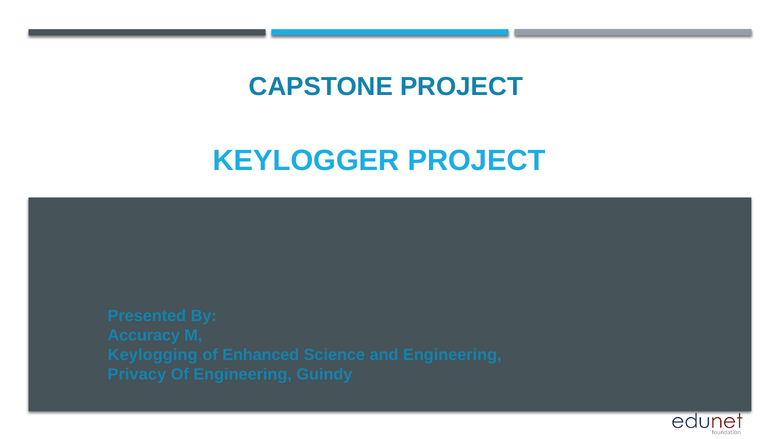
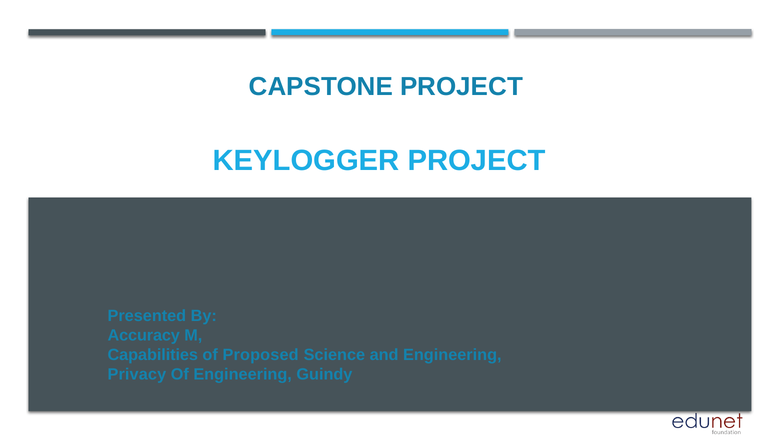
Keylogging: Keylogging -> Capabilities
Enhanced: Enhanced -> Proposed
